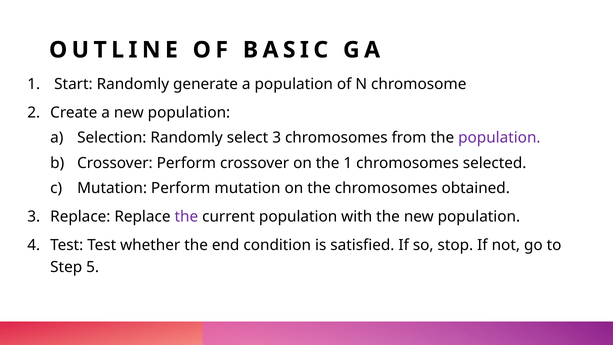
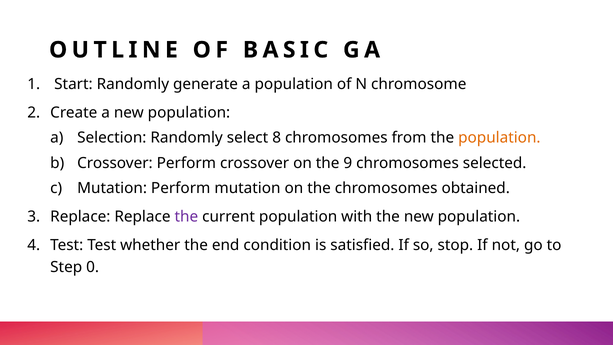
select 3: 3 -> 8
population at (499, 138) colour: purple -> orange
the 1: 1 -> 9
5: 5 -> 0
